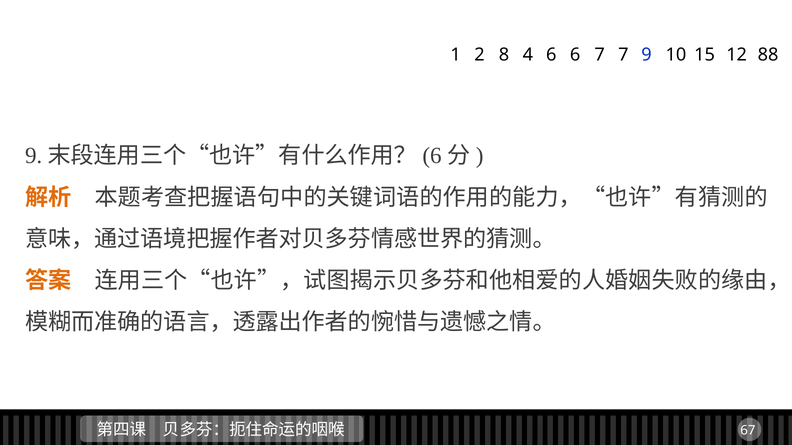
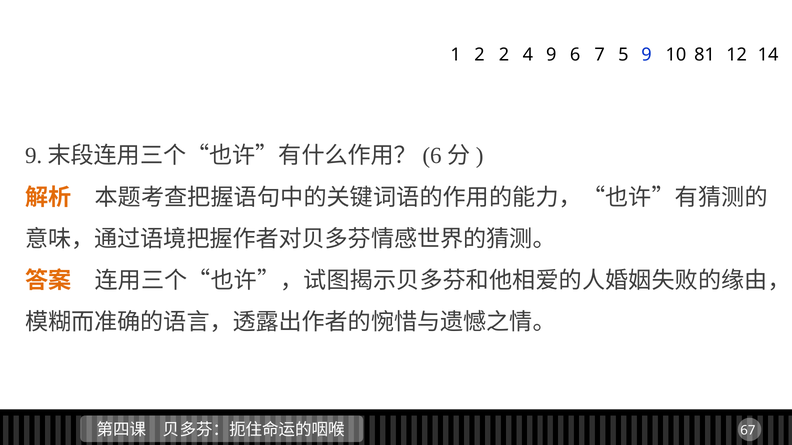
2 8: 8 -> 2
4 6: 6 -> 9
7 7: 7 -> 5
15: 15 -> 81
88: 88 -> 14
